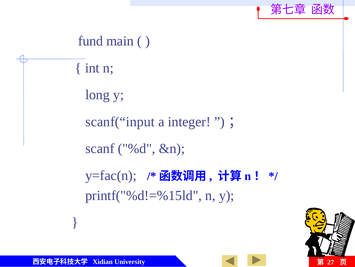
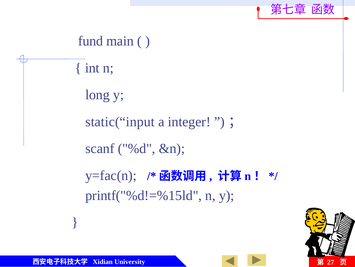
scanf(“input: scanf(“input -> static(“input
